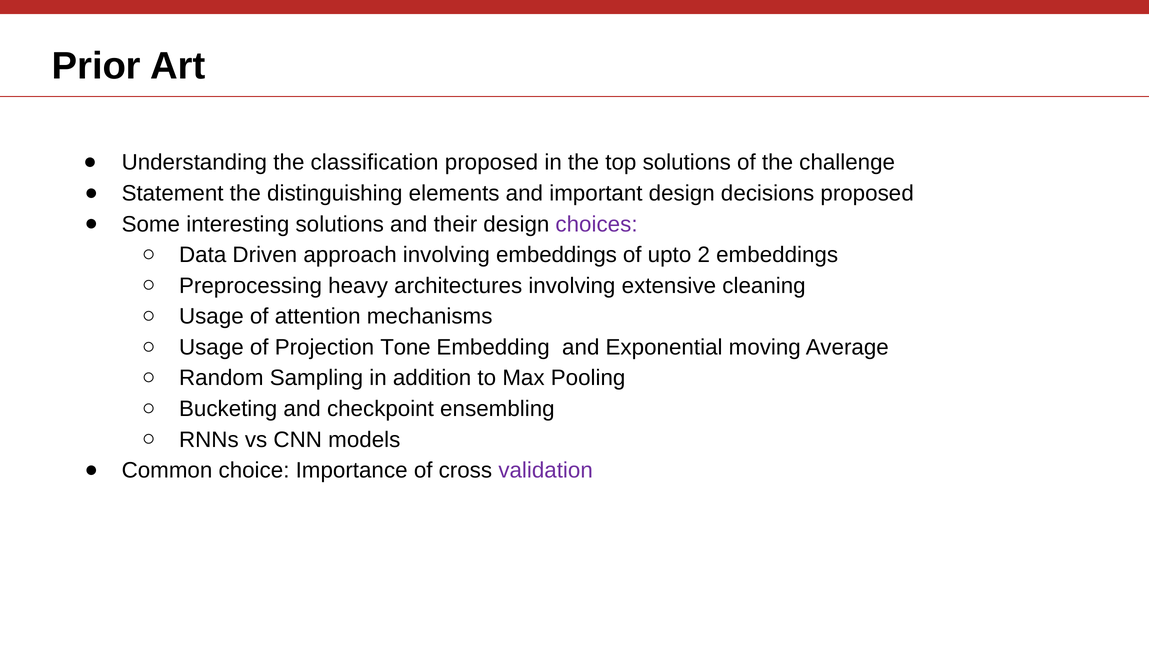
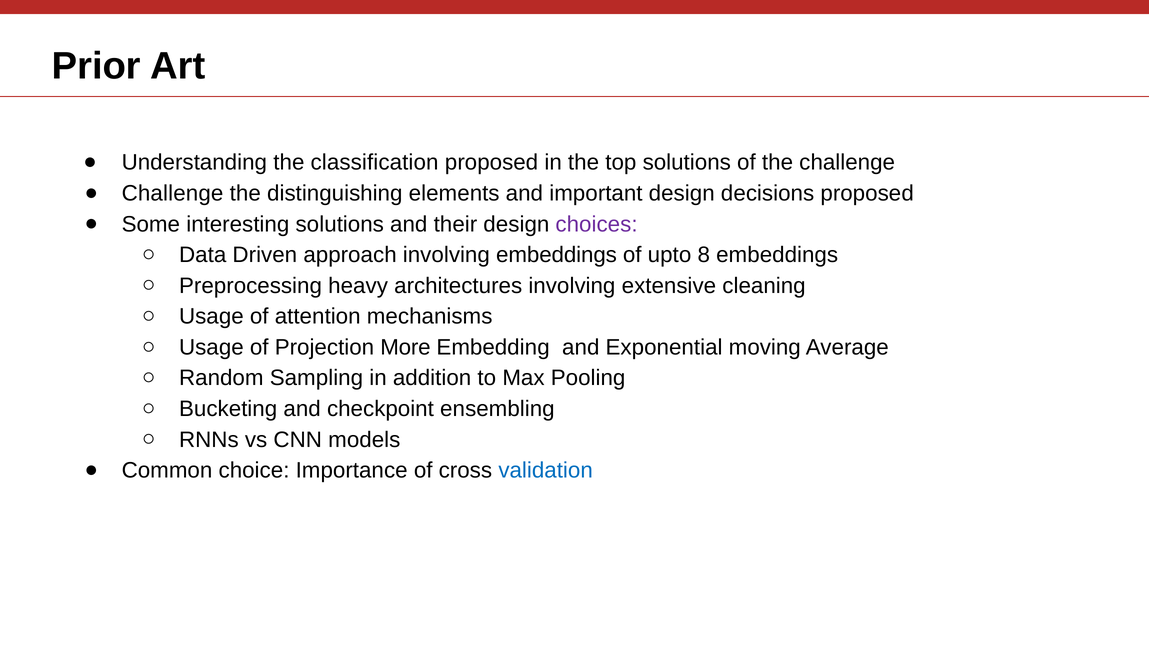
Statement at (173, 193): Statement -> Challenge
2: 2 -> 8
Tone: Tone -> More
validation colour: purple -> blue
